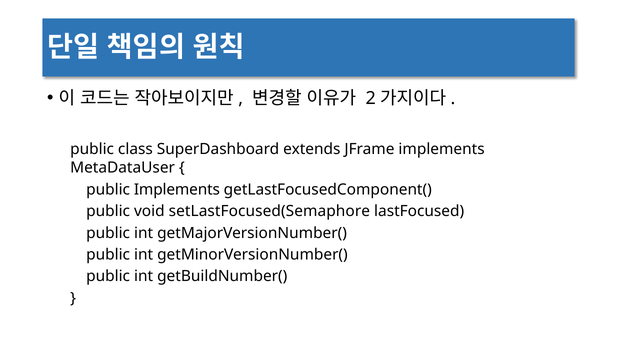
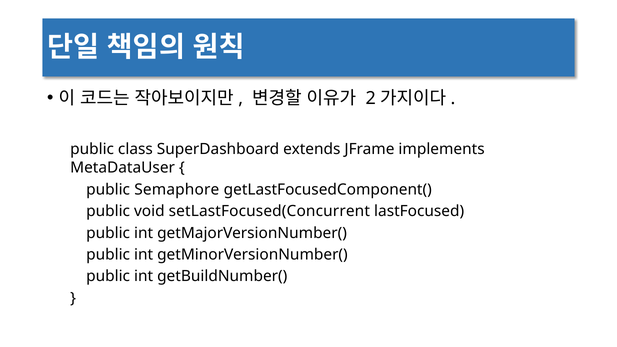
public Implements: Implements -> Semaphore
setLastFocused(Semaphore: setLastFocused(Semaphore -> setLastFocused(Concurrent
